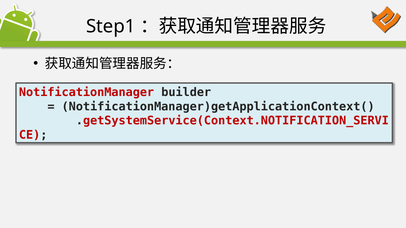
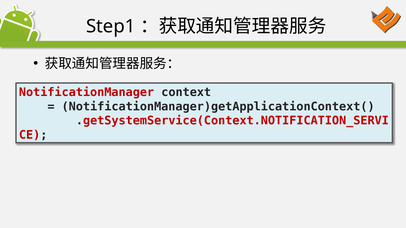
builder: builder -> context
